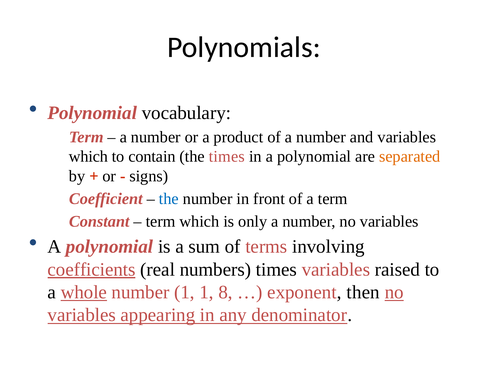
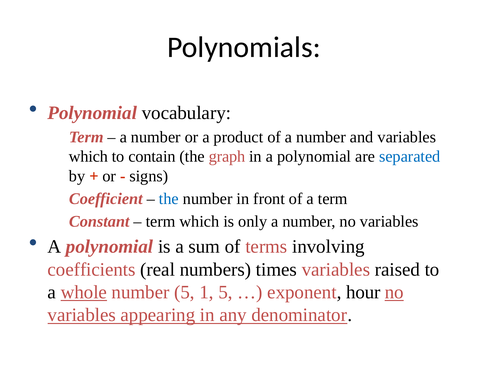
the times: times -> graph
separated colour: orange -> blue
coefficients underline: present -> none
number 1: 1 -> 5
1 8: 8 -> 5
then: then -> hour
